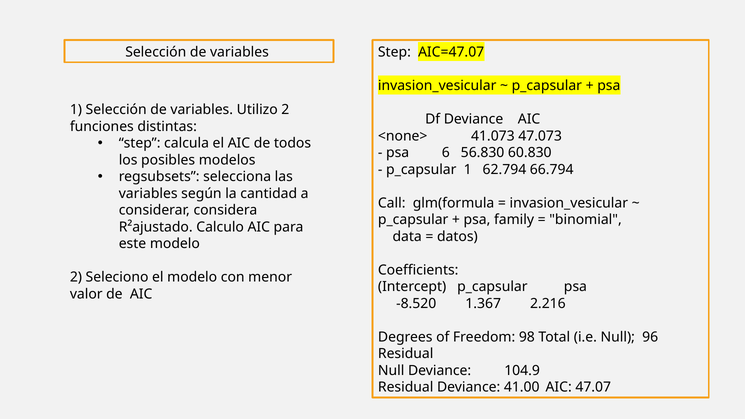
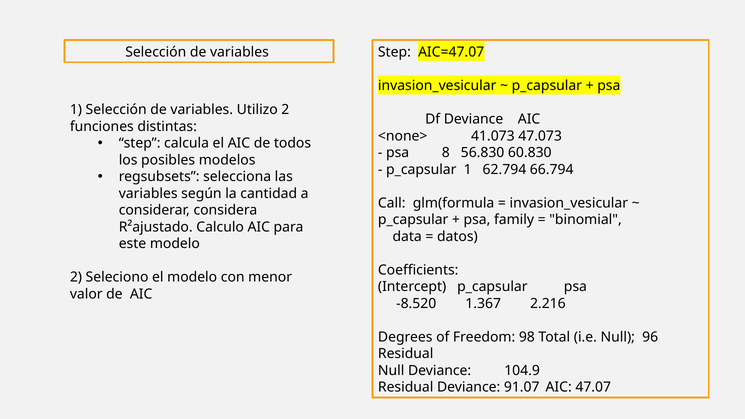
6: 6 -> 8
41.00: 41.00 -> 91.07
